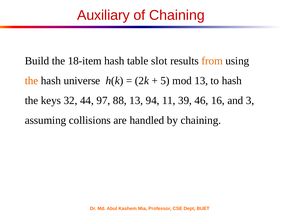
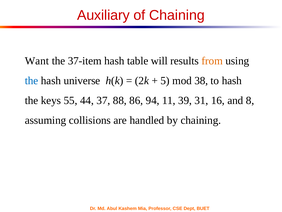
Build: Build -> Want
18-item: 18-item -> 37-item
slot: slot -> will
the at (32, 80) colour: orange -> blue
mod 13: 13 -> 38
32: 32 -> 55
97: 97 -> 37
88 13: 13 -> 86
46: 46 -> 31
3: 3 -> 8
